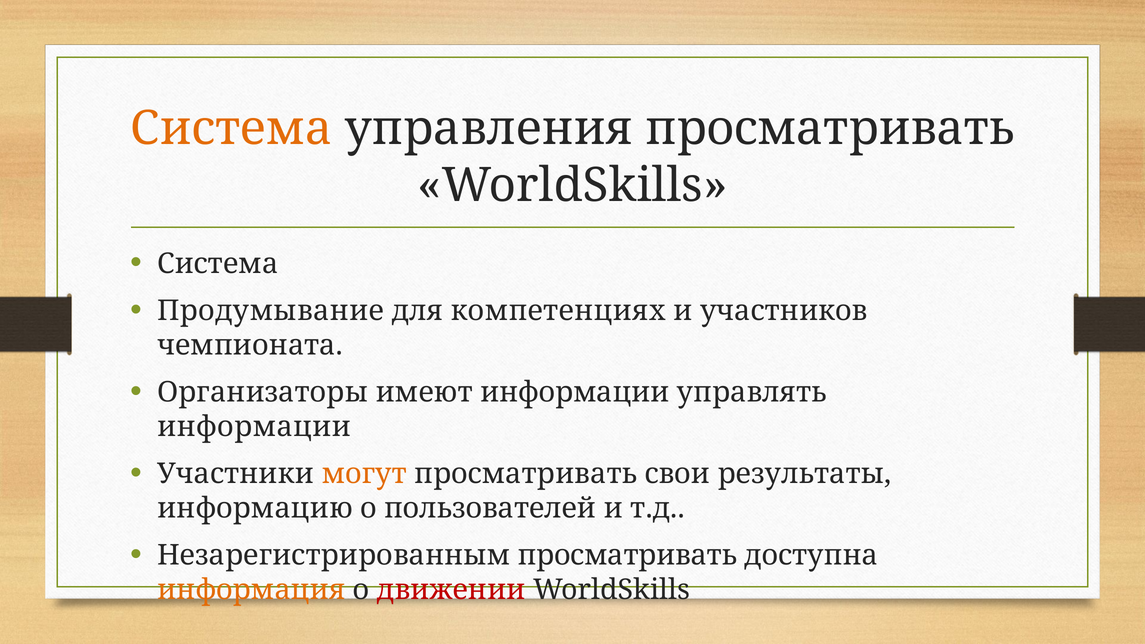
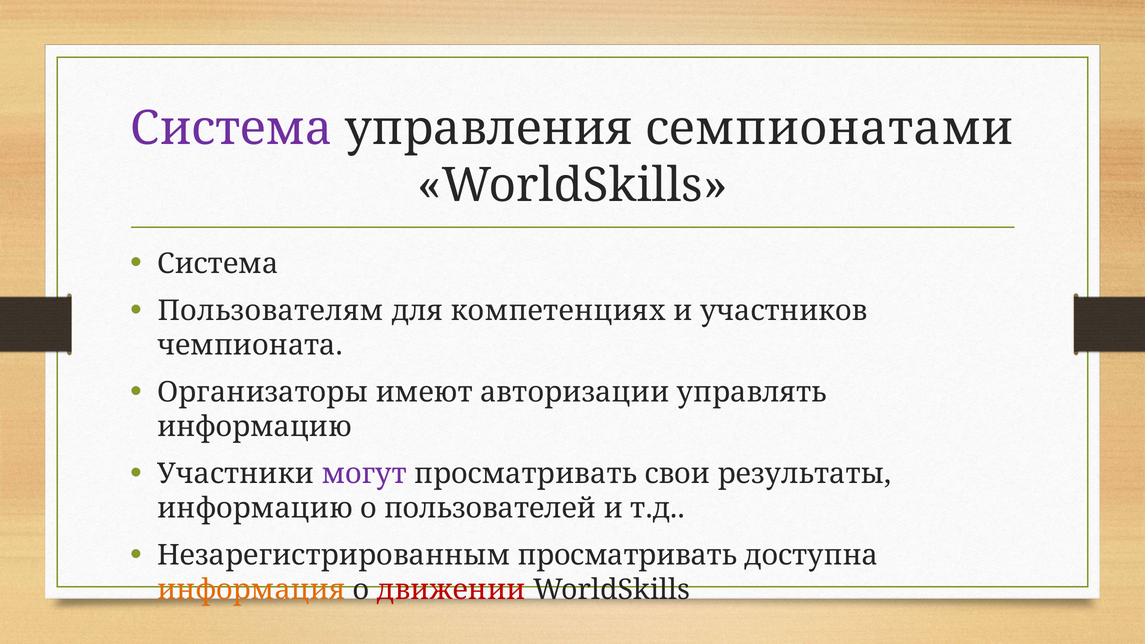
Система at (231, 128) colour: orange -> purple
управления просматривать: просматривать -> семпионатами
Продумывание: Продумывание -> Пользователям
имеют информации: информации -> авторизации
информации at (254, 427): информации -> информацию
могут colour: orange -> purple
